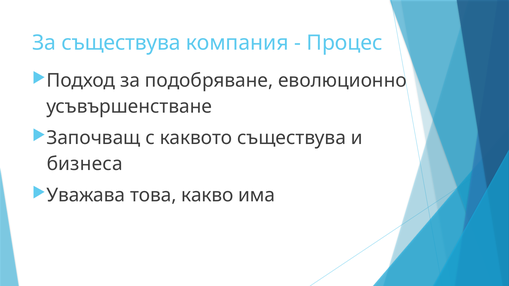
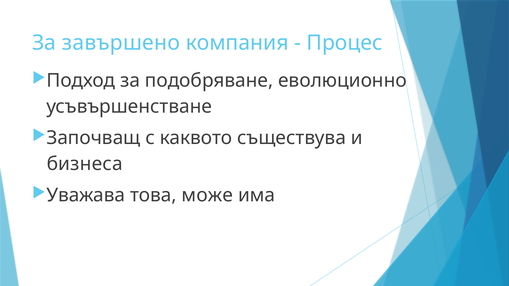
За съществува: съществува -> завършено
какво: какво -> може
